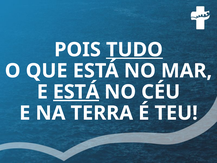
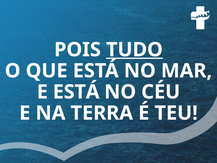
ESTÁ at (76, 92) underline: present -> none
